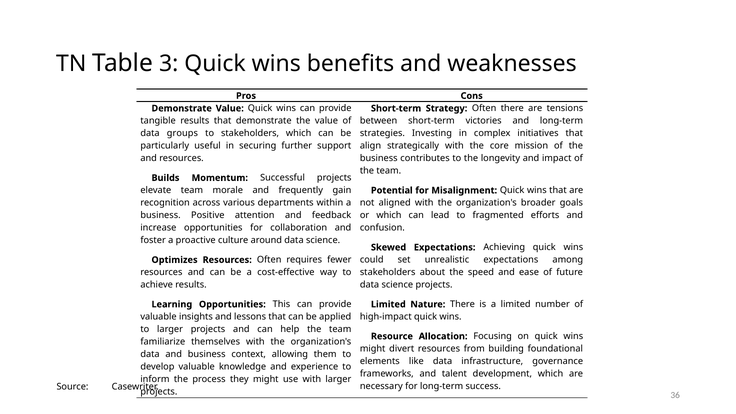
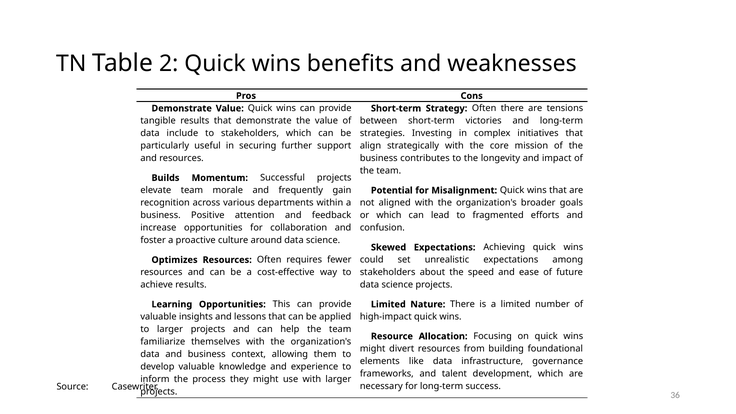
3: 3 -> 2
groups: groups -> include
